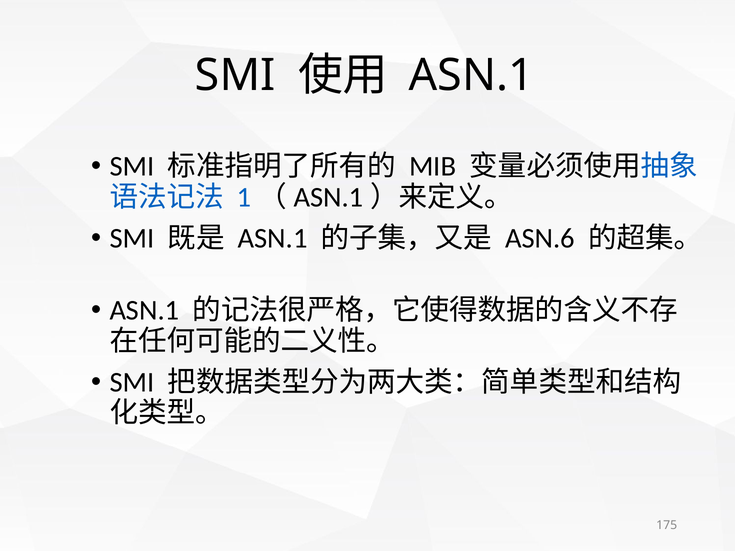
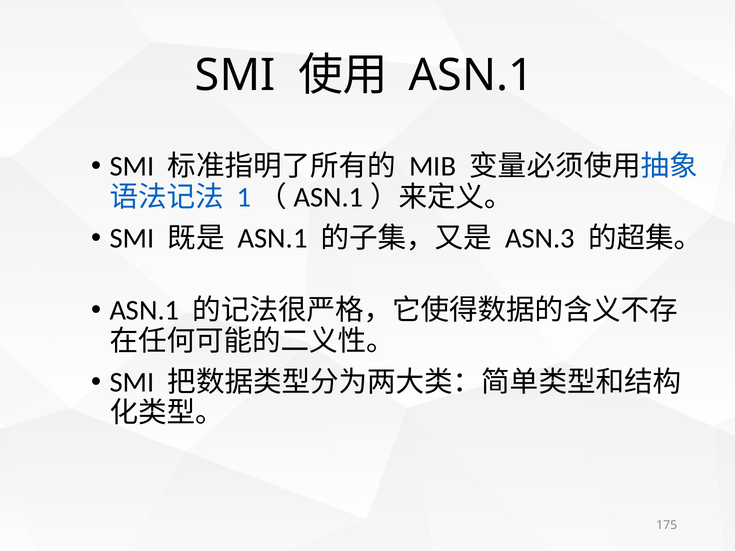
ASN.6: ASN.6 -> ASN.3
